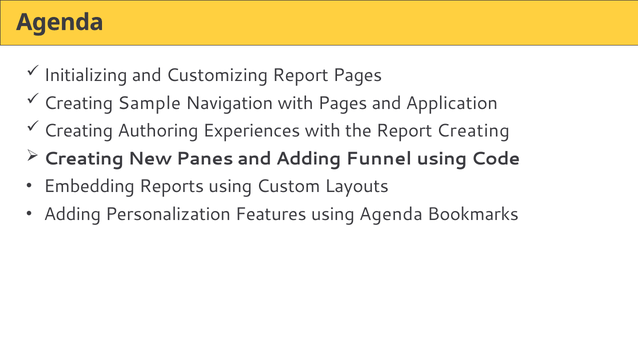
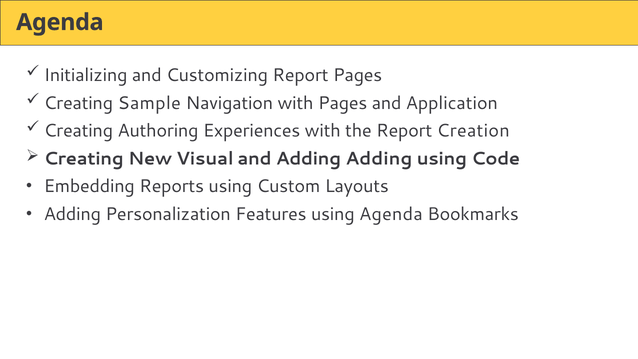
Report Creating: Creating -> Creation
Panes: Panes -> Visual
Adding Funnel: Funnel -> Adding
